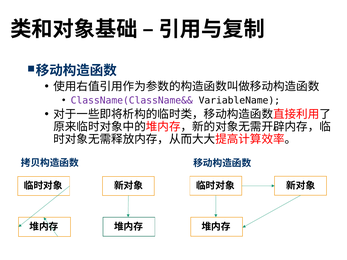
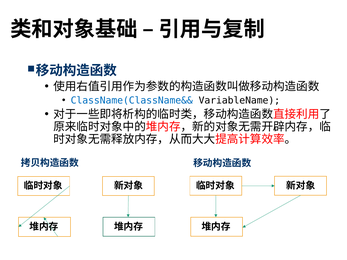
ClassName(ClassName&& colour: purple -> blue
